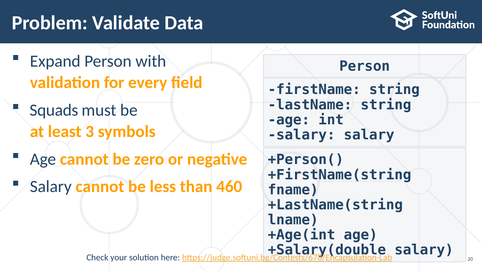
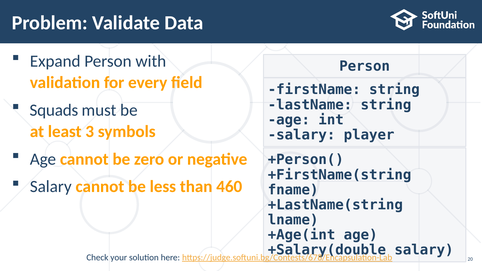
salary salary: salary -> player
